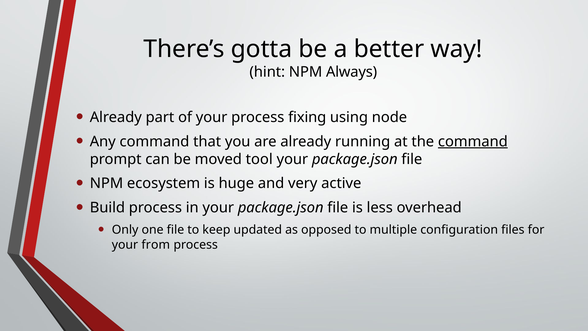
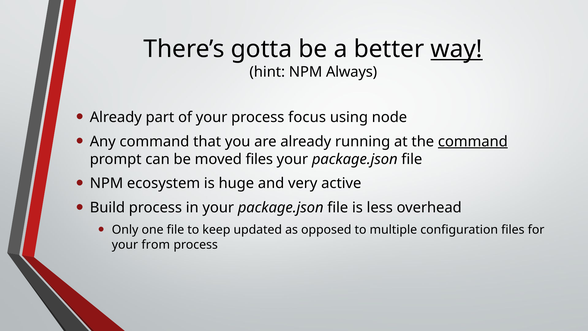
way underline: none -> present
fixing: fixing -> focus
moved tool: tool -> files
